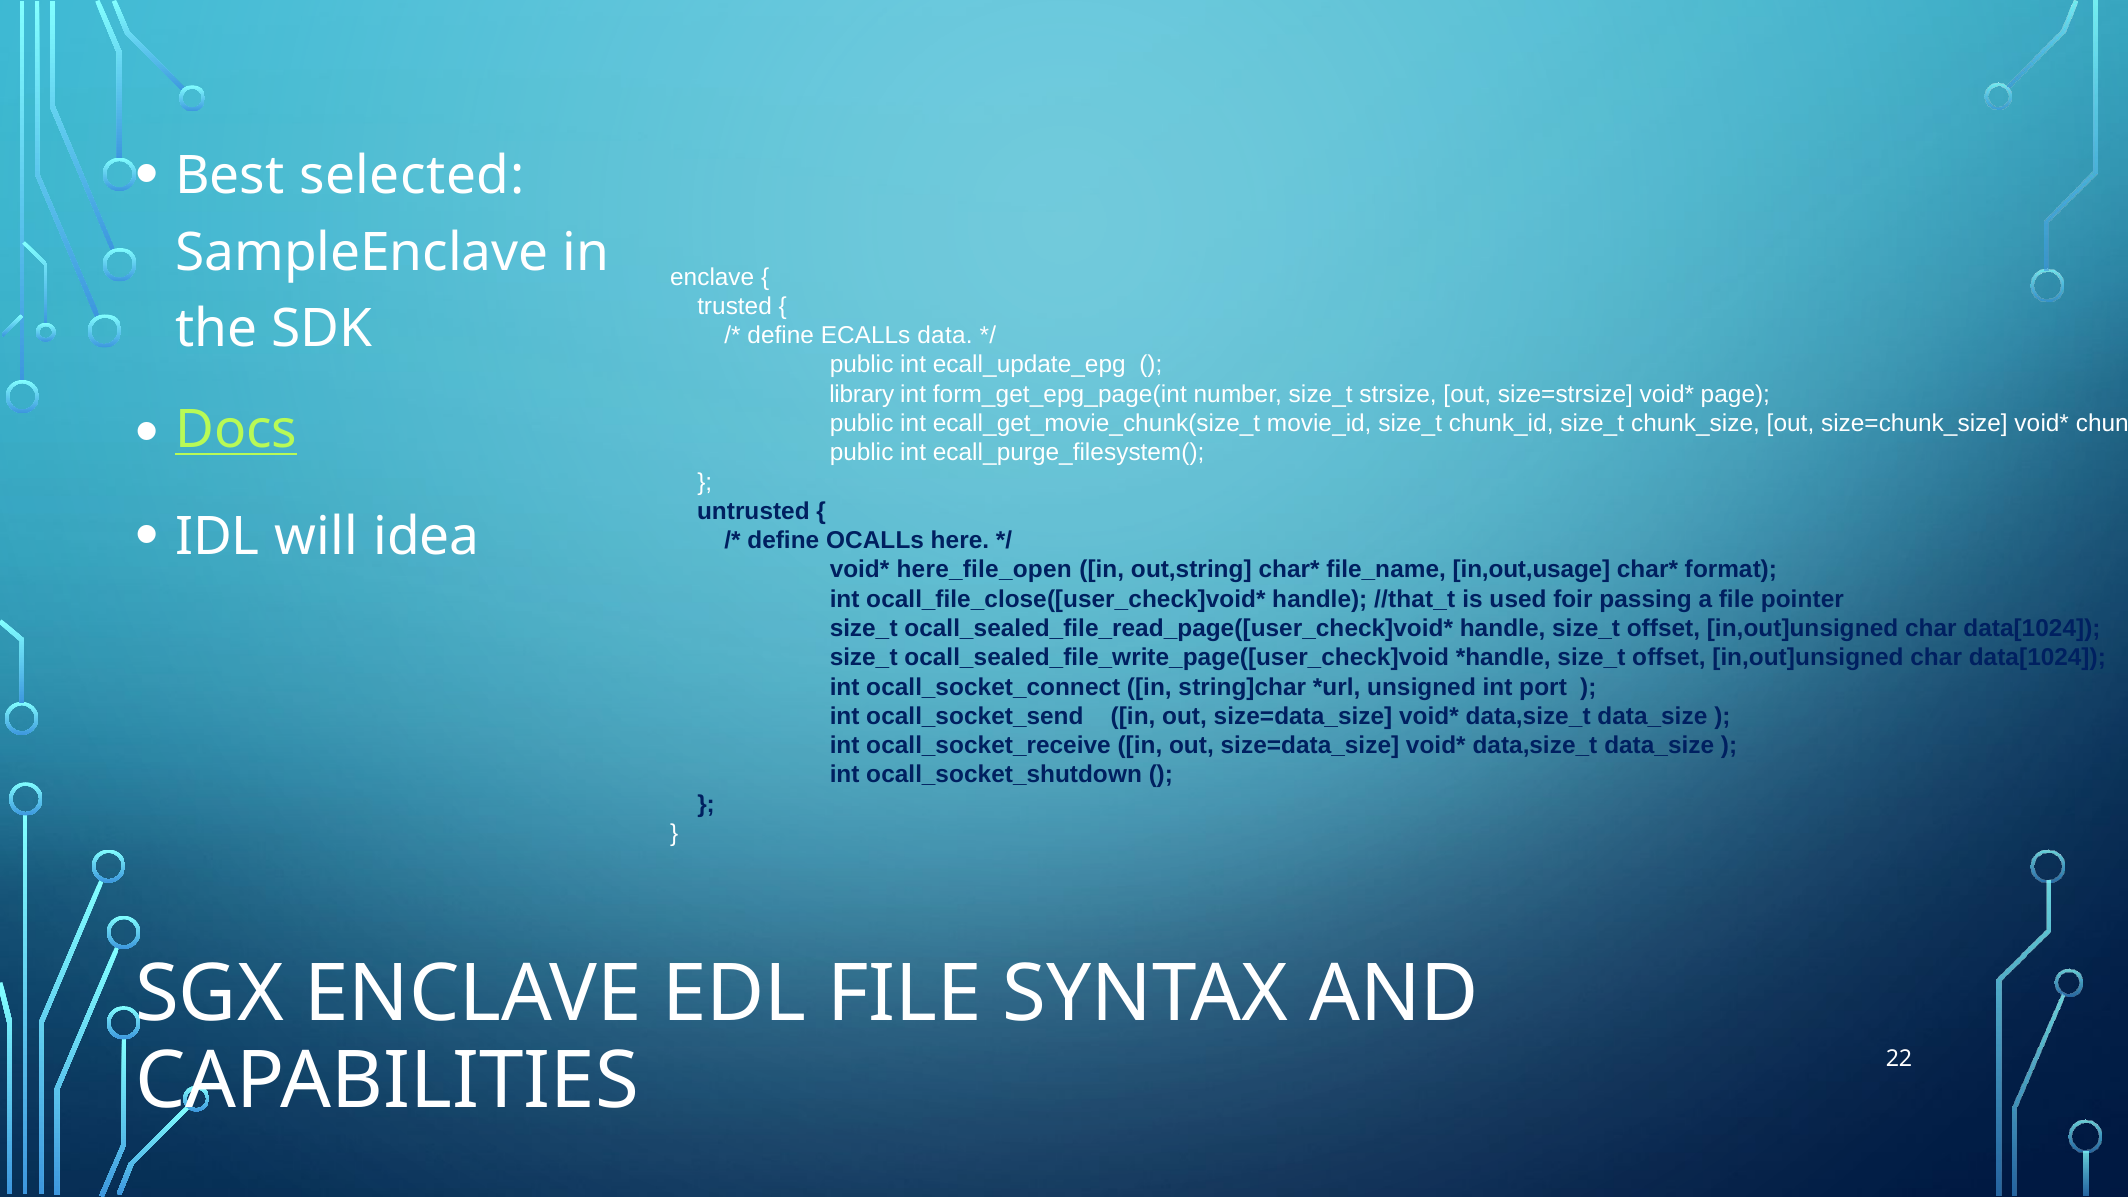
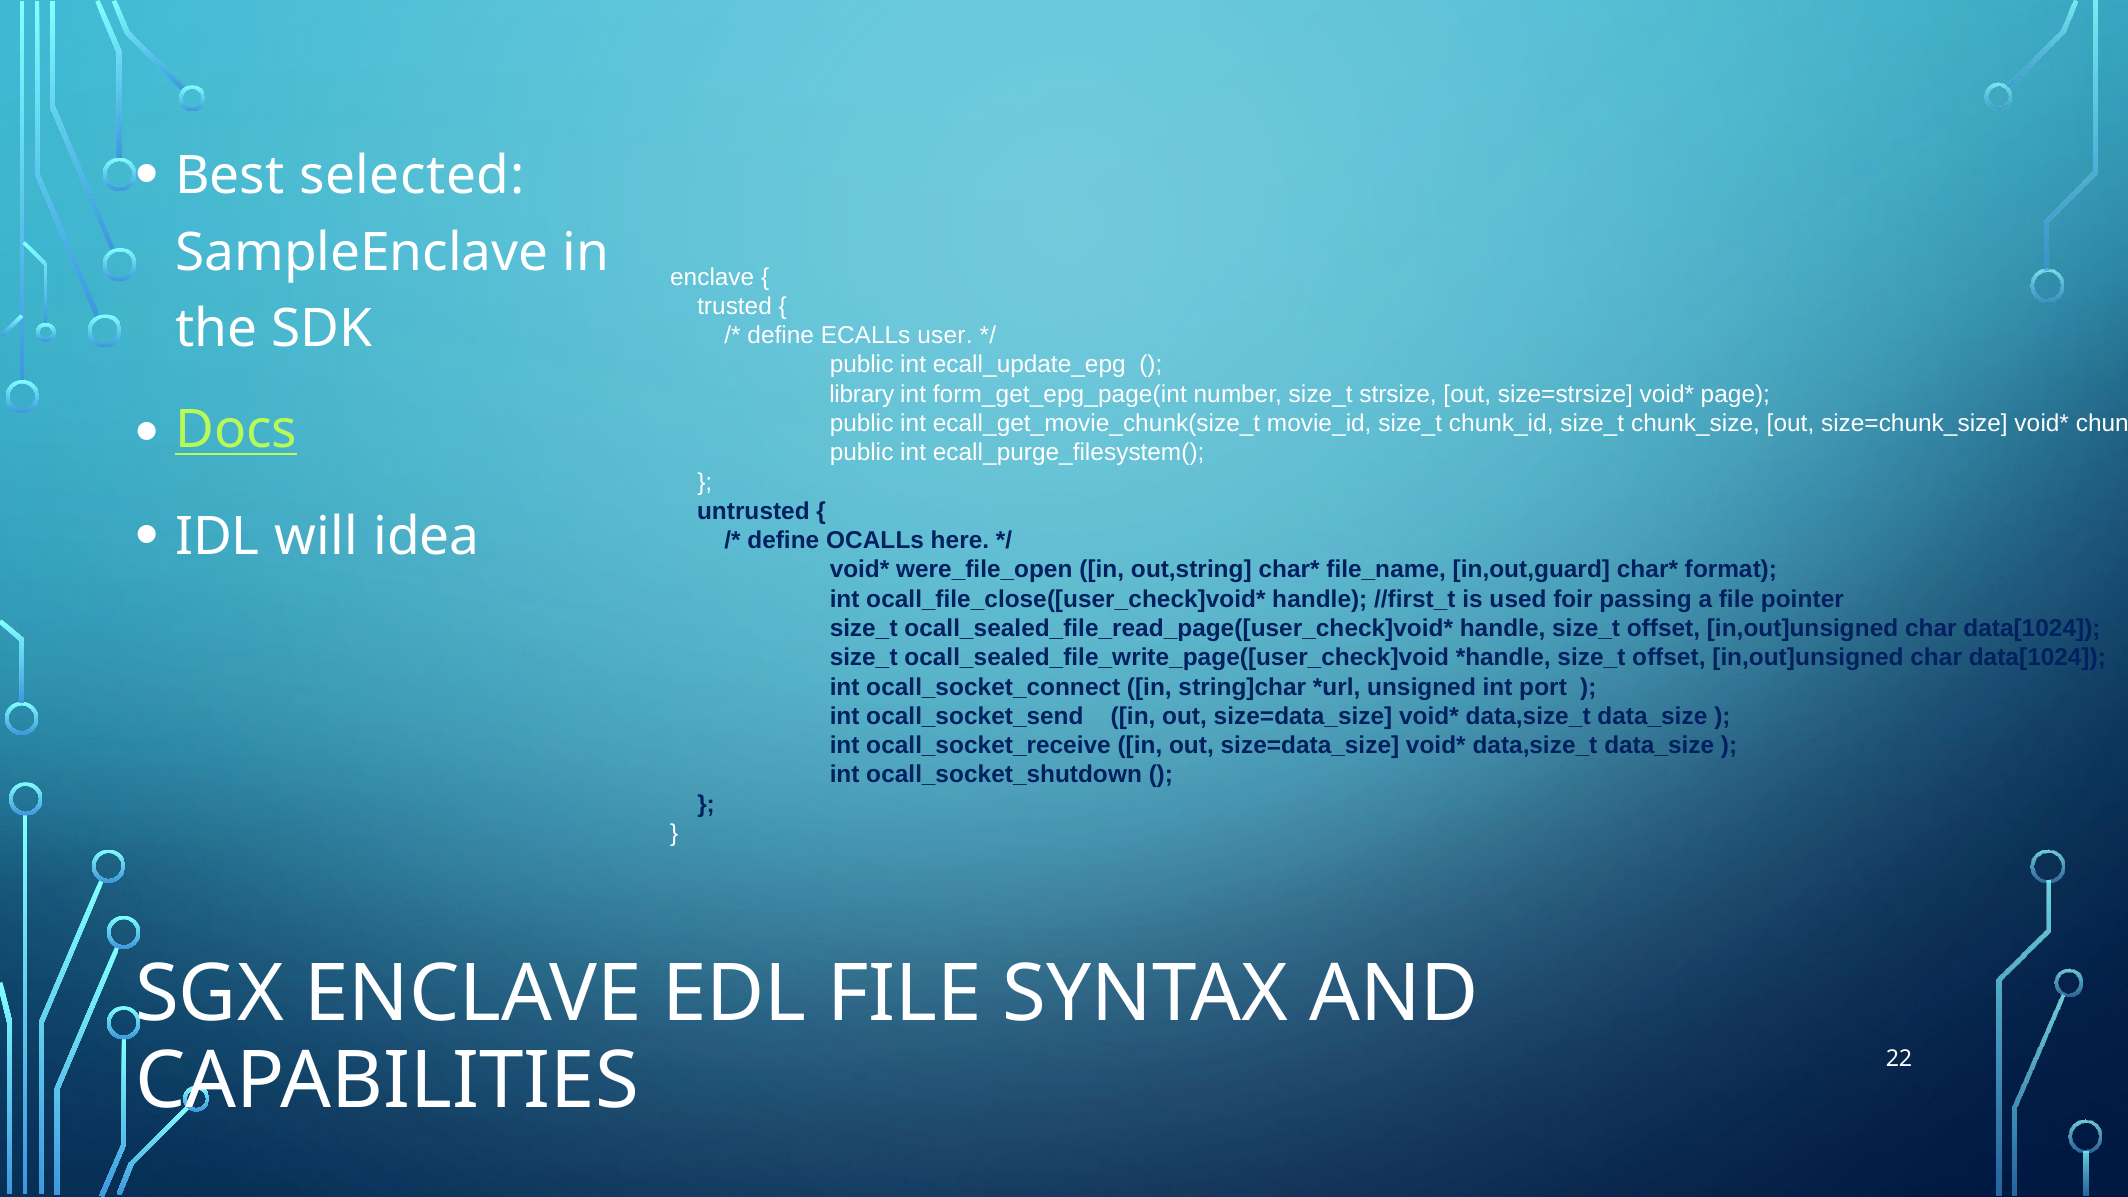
data: data -> user
here_file_open: here_file_open -> were_file_open
in,out,usage: in,out,usage -> in,out,guard
//that_t: //that_t -> //first_t
